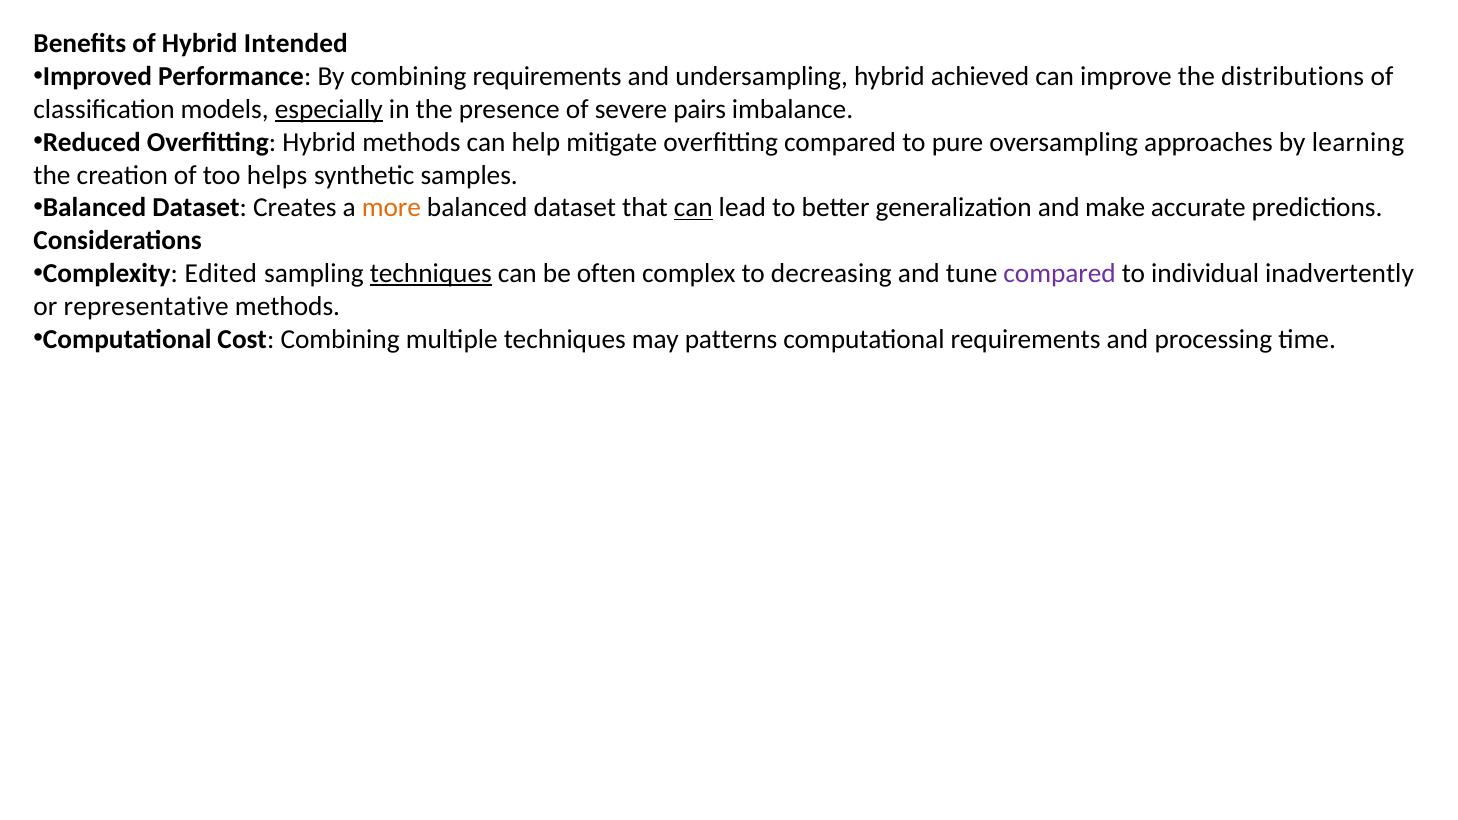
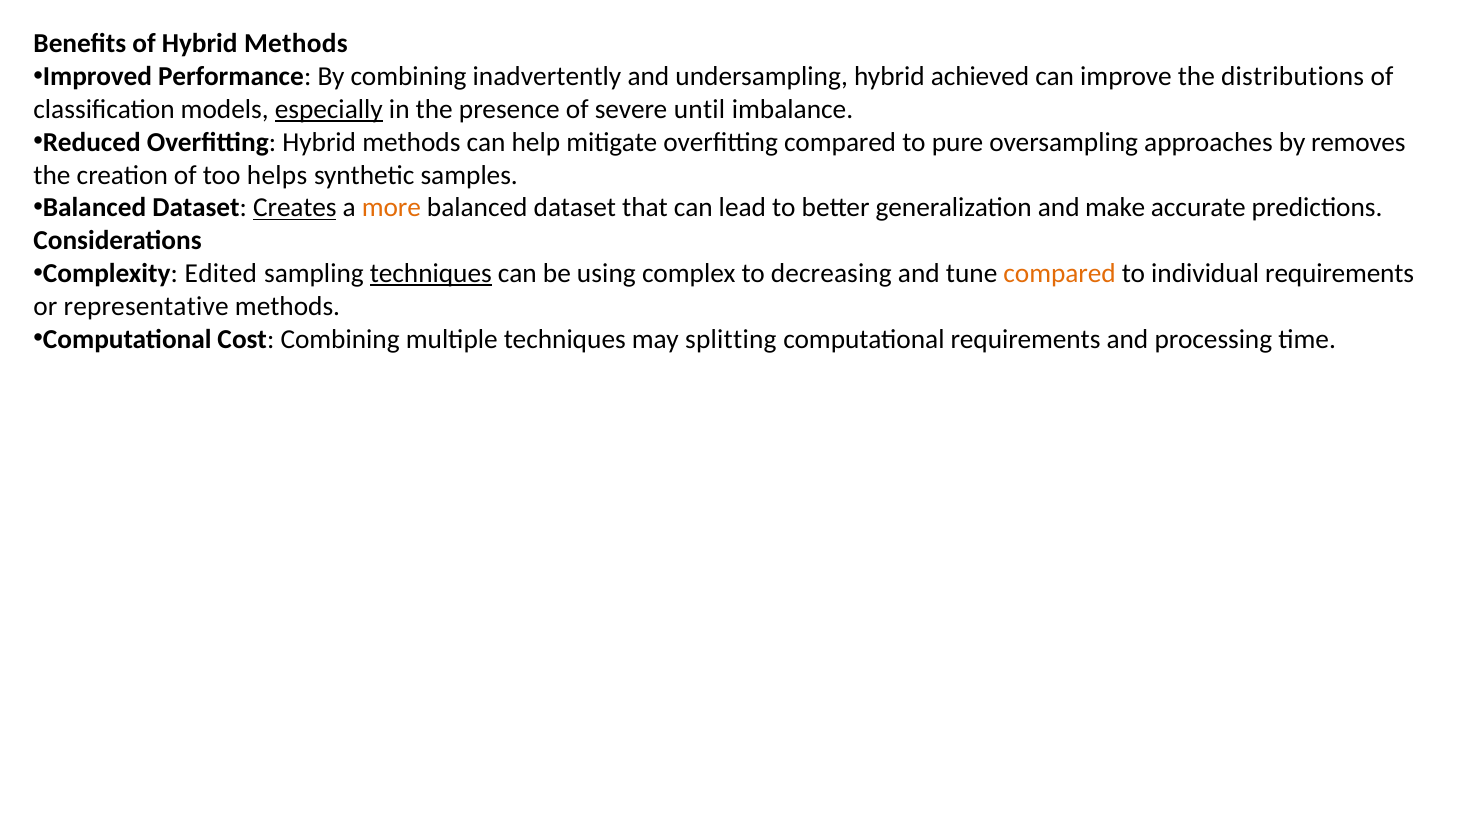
of Hybrid Intended: Intended -> Methods
combining requirements: requirements -> inadvertently
pairs: pairs -> until
learning: learning -> removes
Creates underline: none -> present
can at (693, 208) underline: present -> none
often: often -> using
compared at (1060, 274) colour: purple -> orange
individual inadvertently: inadvertently -> requirements
patterns: patterns -> splitting
